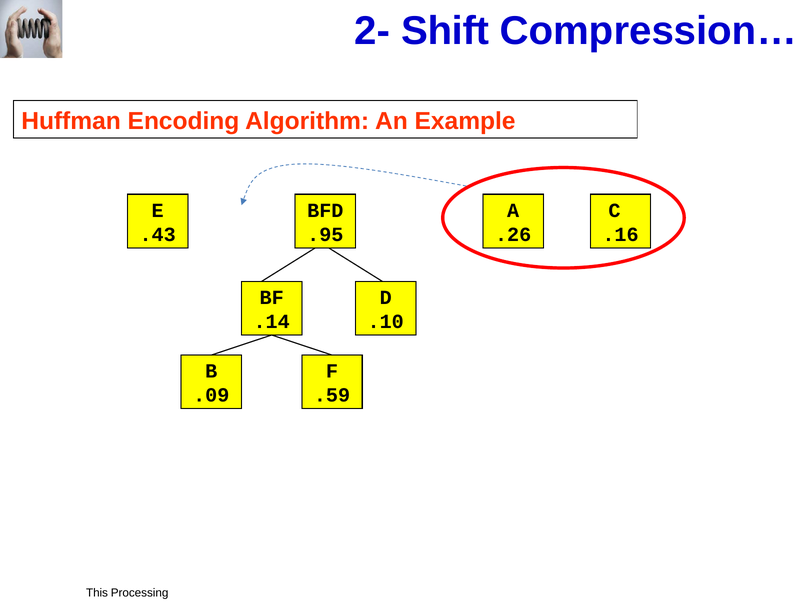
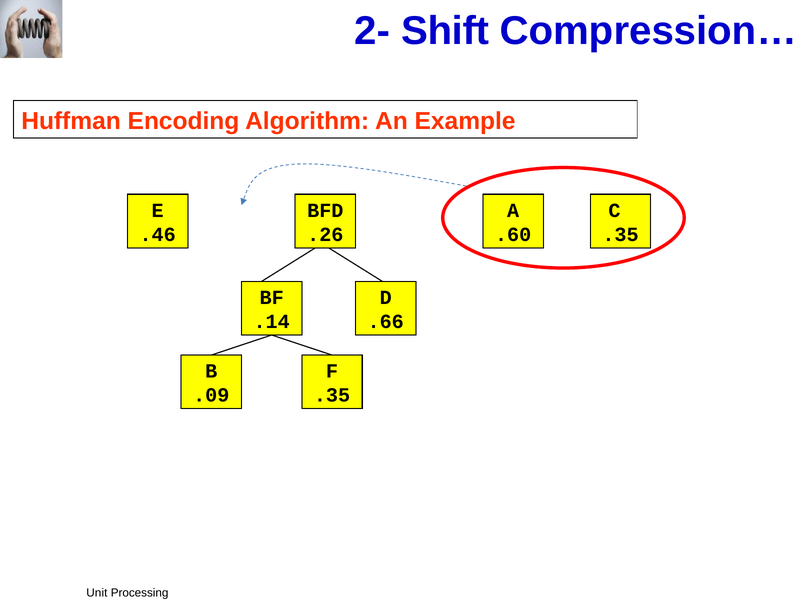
.43: .43 -> .46
.95: .95 -> .26
.26: .26 -> .60
.16 at (620, 235): .16 -> .35
.10: .10 -> .66
.59 at (332, 396): .59 -> .35
This: This -> Unit
